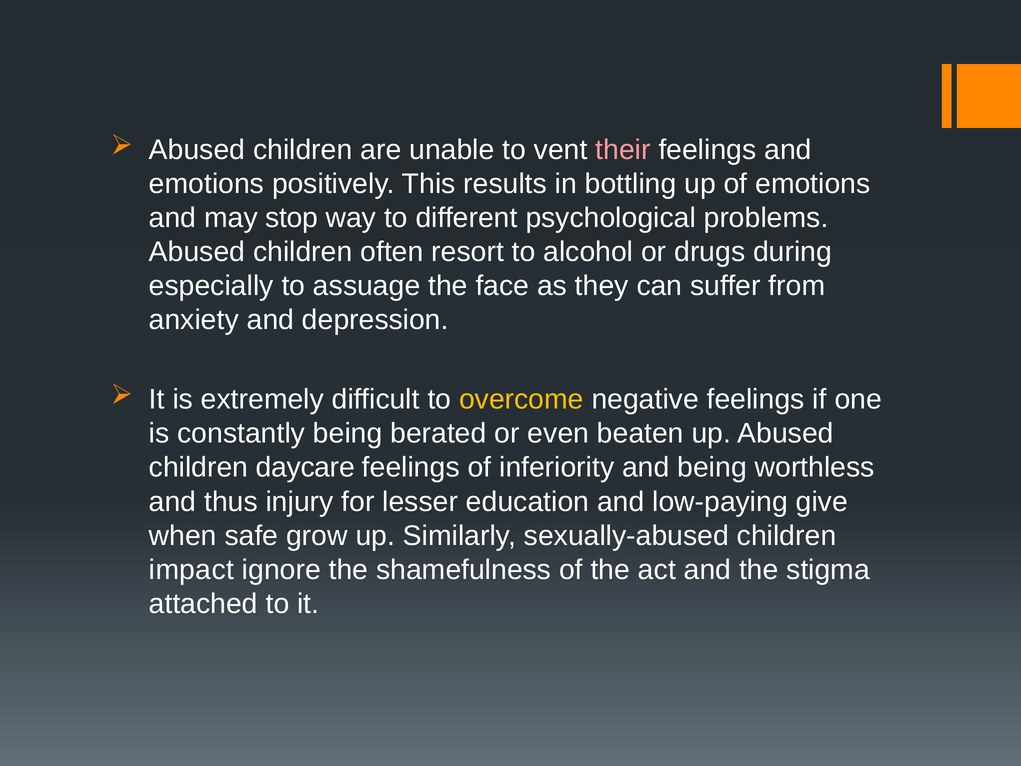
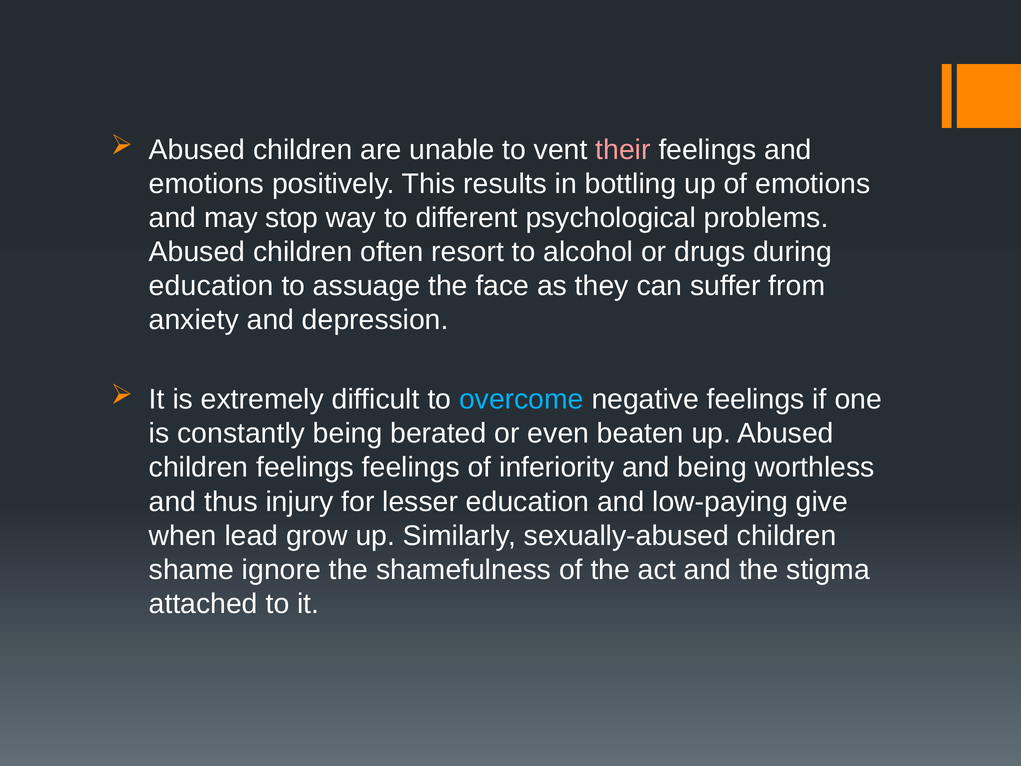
especially at (211, 286): especially -> education
overcome colour: yellow -> light blue
children daycare: daycare -> feelings
safe: safe -> lead
impact: impact -> shame
